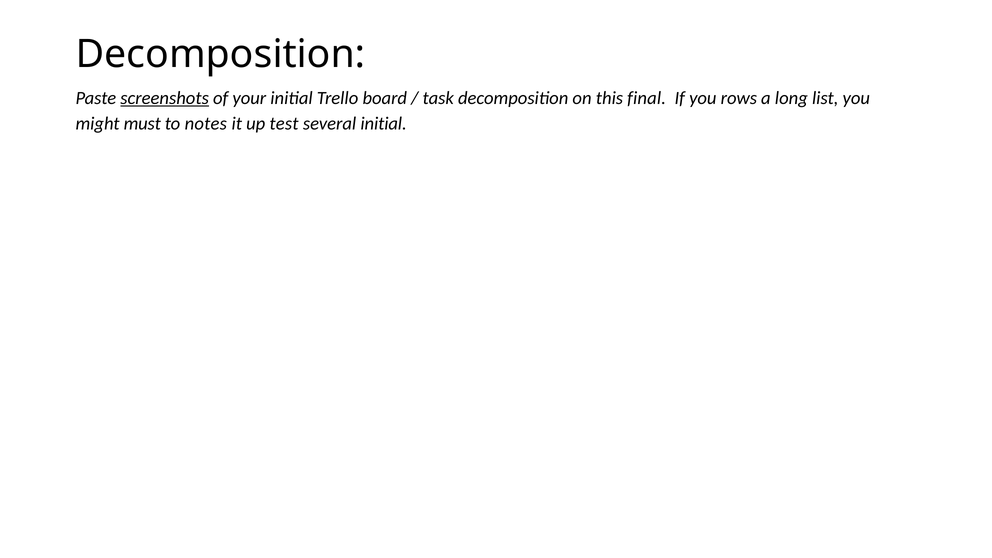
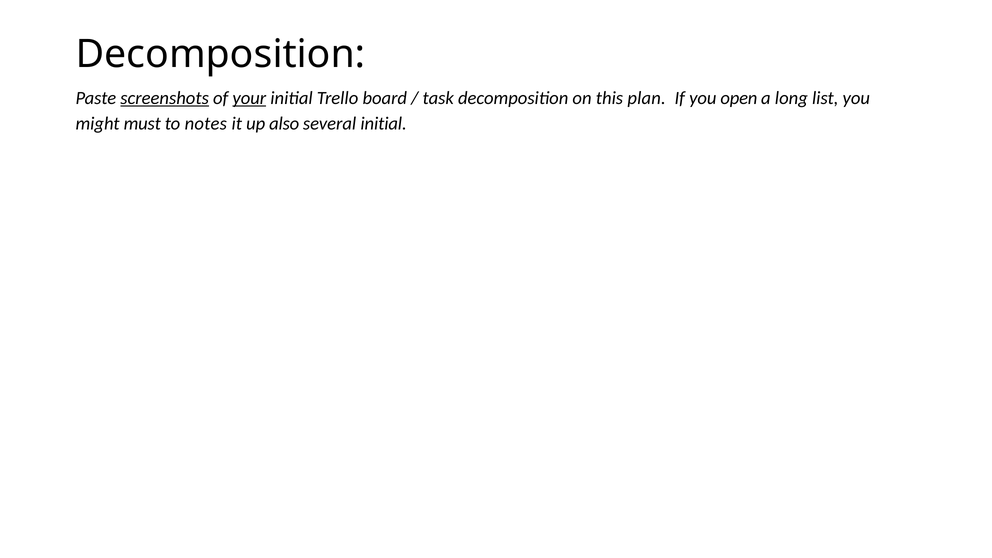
your underline: none -> present
final: final -> plan
rows: rows -> open
test: test -> also
